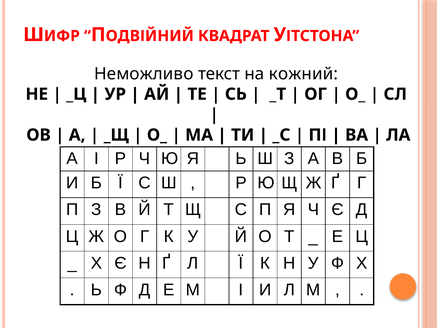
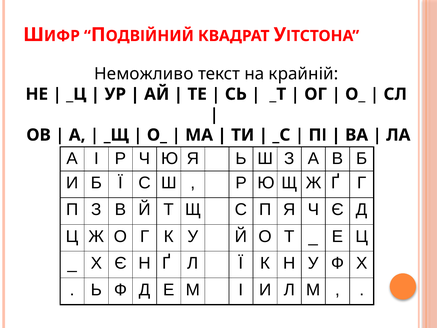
кожний: кожний -> крайній
